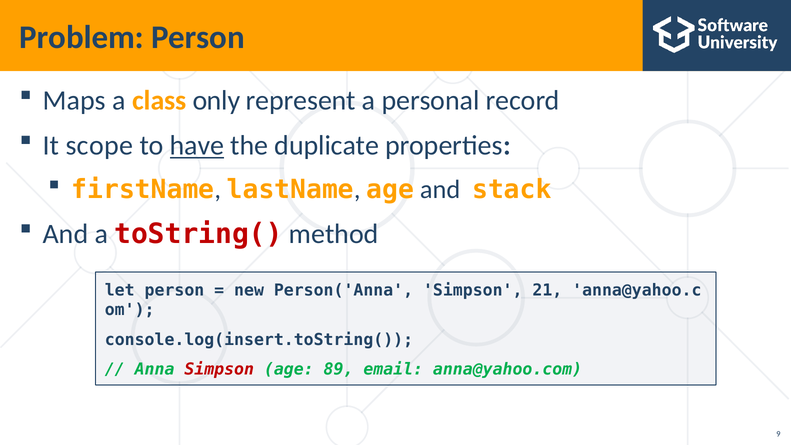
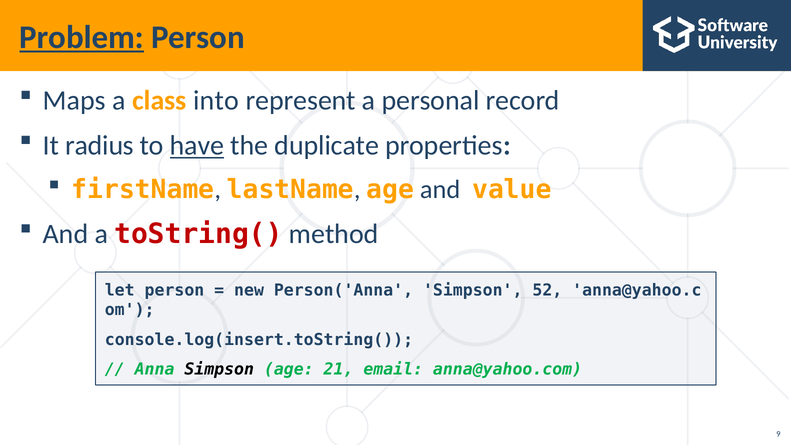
Problem underline: none -> present
only: only -> into
scope: scope -> radius
stack: stack -> value
21: 21 -> 52
Simpson at (219, 369) colour: red -> black
89: 89 -> 21
